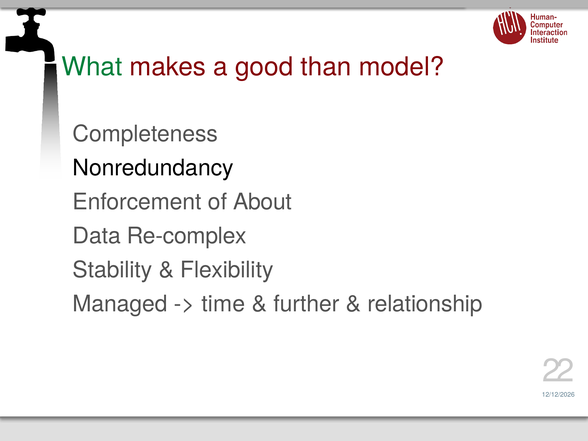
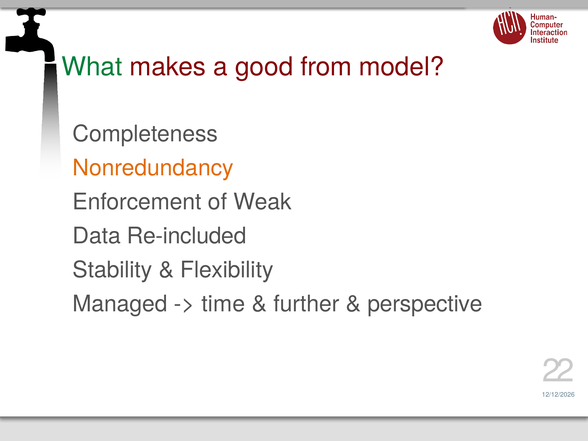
than: than -> from
Nonredundancy colour: black -> orange
About: About -> Weak
Re-complex: Re-complex -> Re-included
relationship: relationship -> perspective
